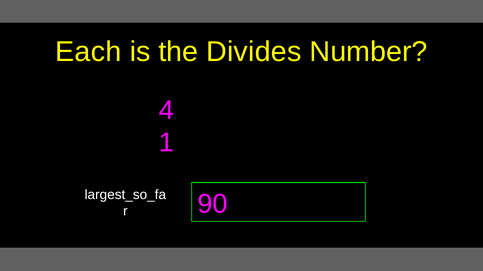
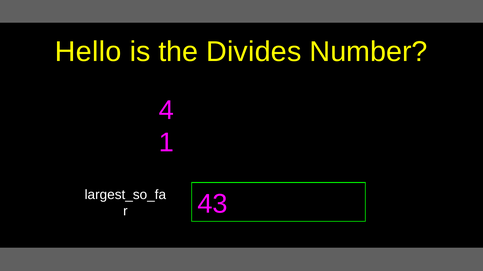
Each: Each -> Hello
90: 90 -> 43
